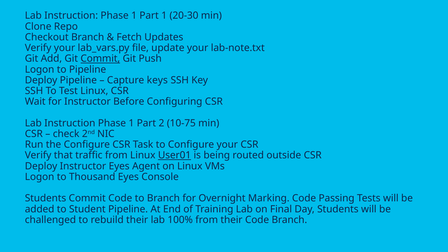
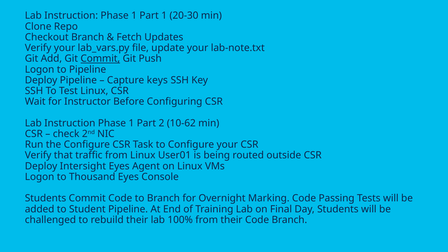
10-75: 10-75 -> 10-62
User01 underline: present -> none
Deploy Instructor: Instructor -> Intersight
